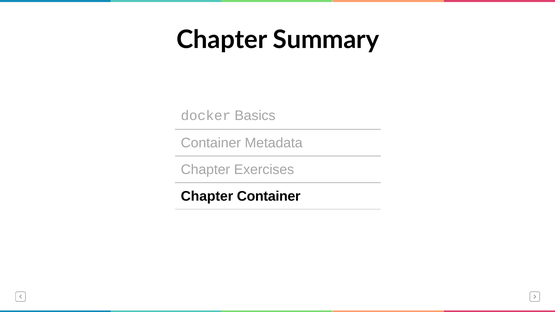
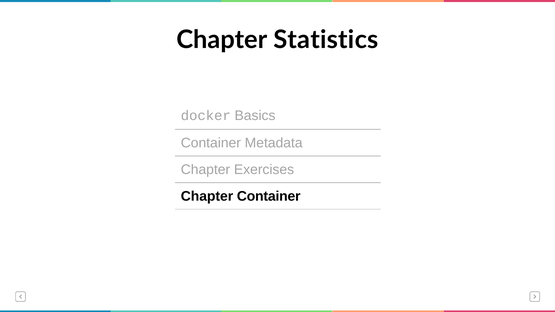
Summary: Summary -> Statistics
